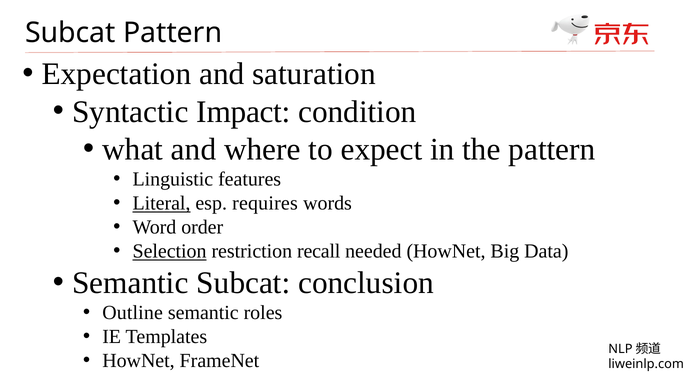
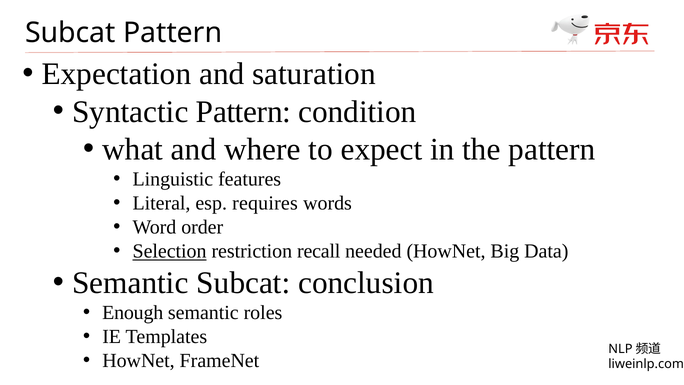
Syntactic Impact: Impact -> Pattern
Literal underline: present -> none
Outline: Outline -> Enough
